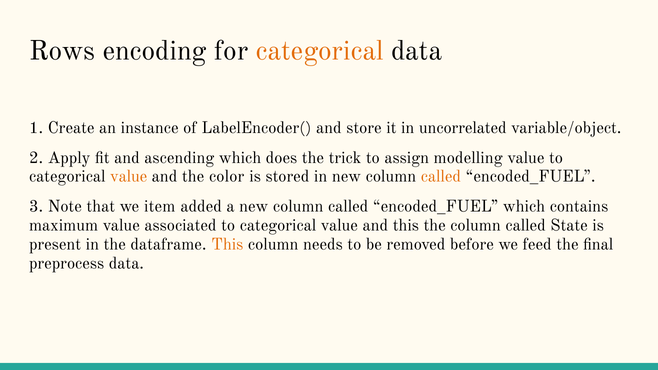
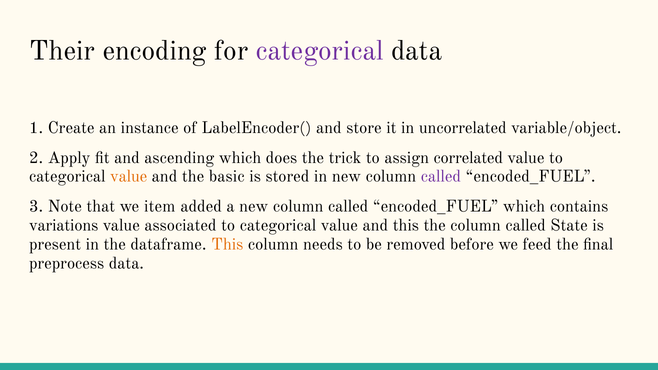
Rows: Rows -> Their
categorical at (320, 51) colour: orange -> purple
modelling: modelling -> correlated
color: color -> basic
called at (441, 177) colour: orange -> purple
maximum: maximum -> variations
